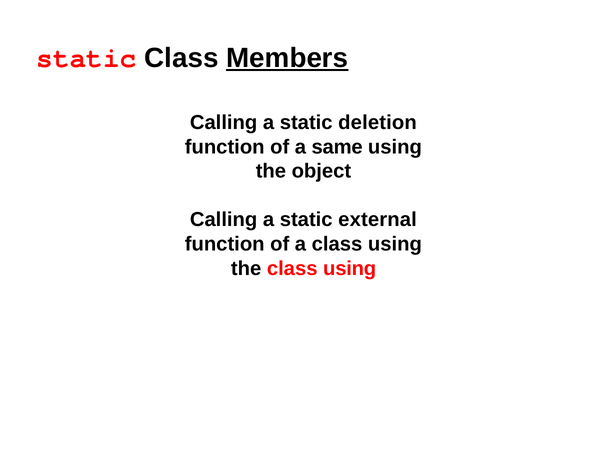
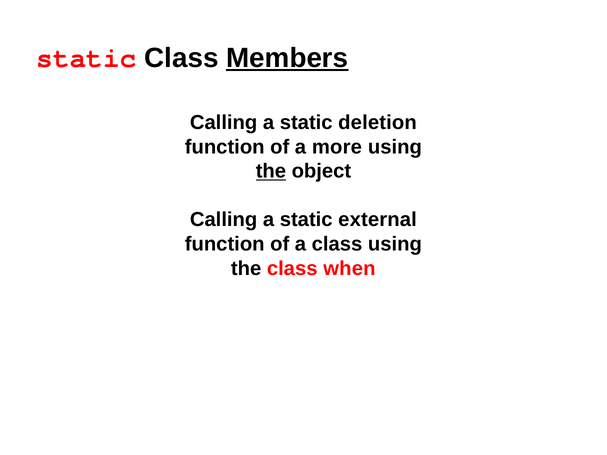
same: same -> more
the at (271, 171) underline: none -> present
the class using: using -> when
